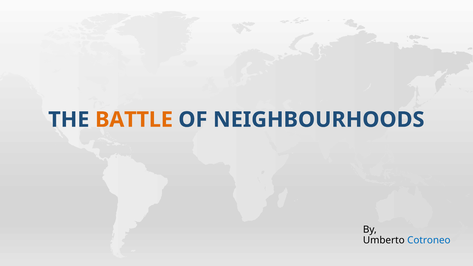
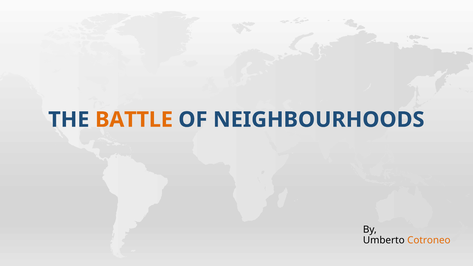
Cotroneo colour: blue -> orange
